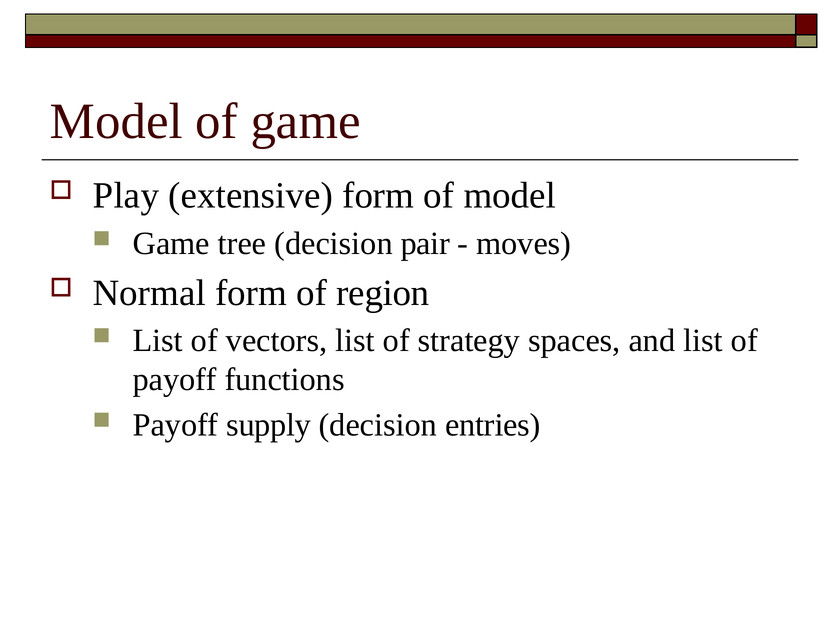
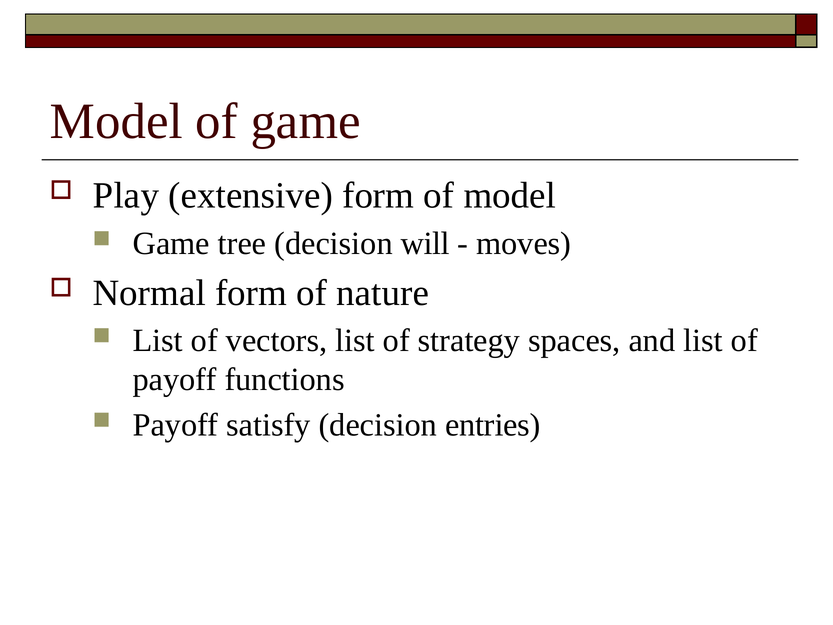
pair: pair -> will
region: region -> nature
supply: supply -> satisfy
